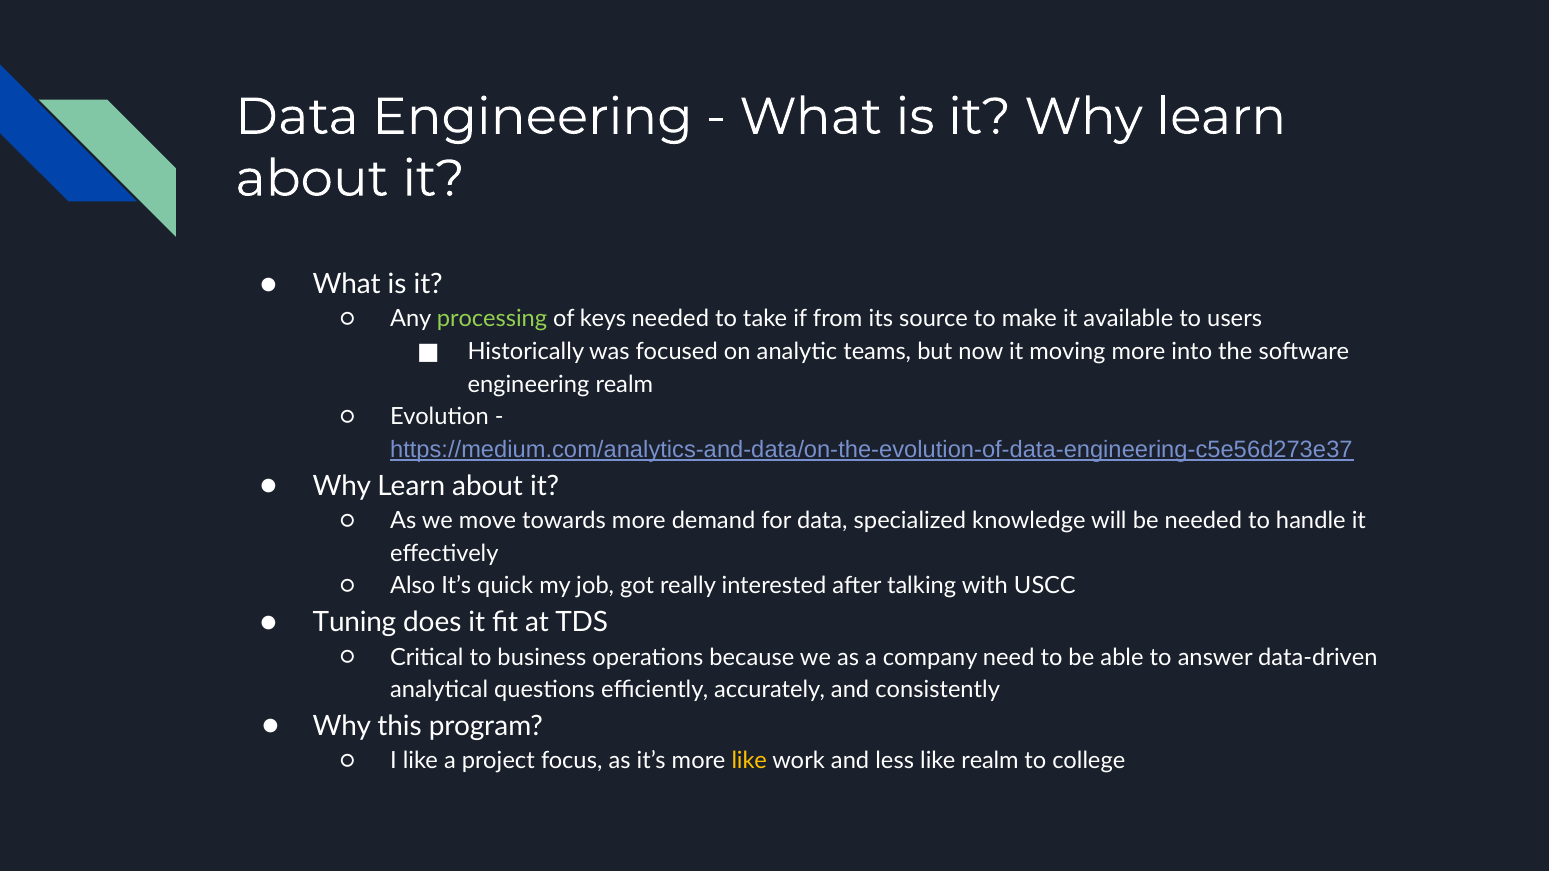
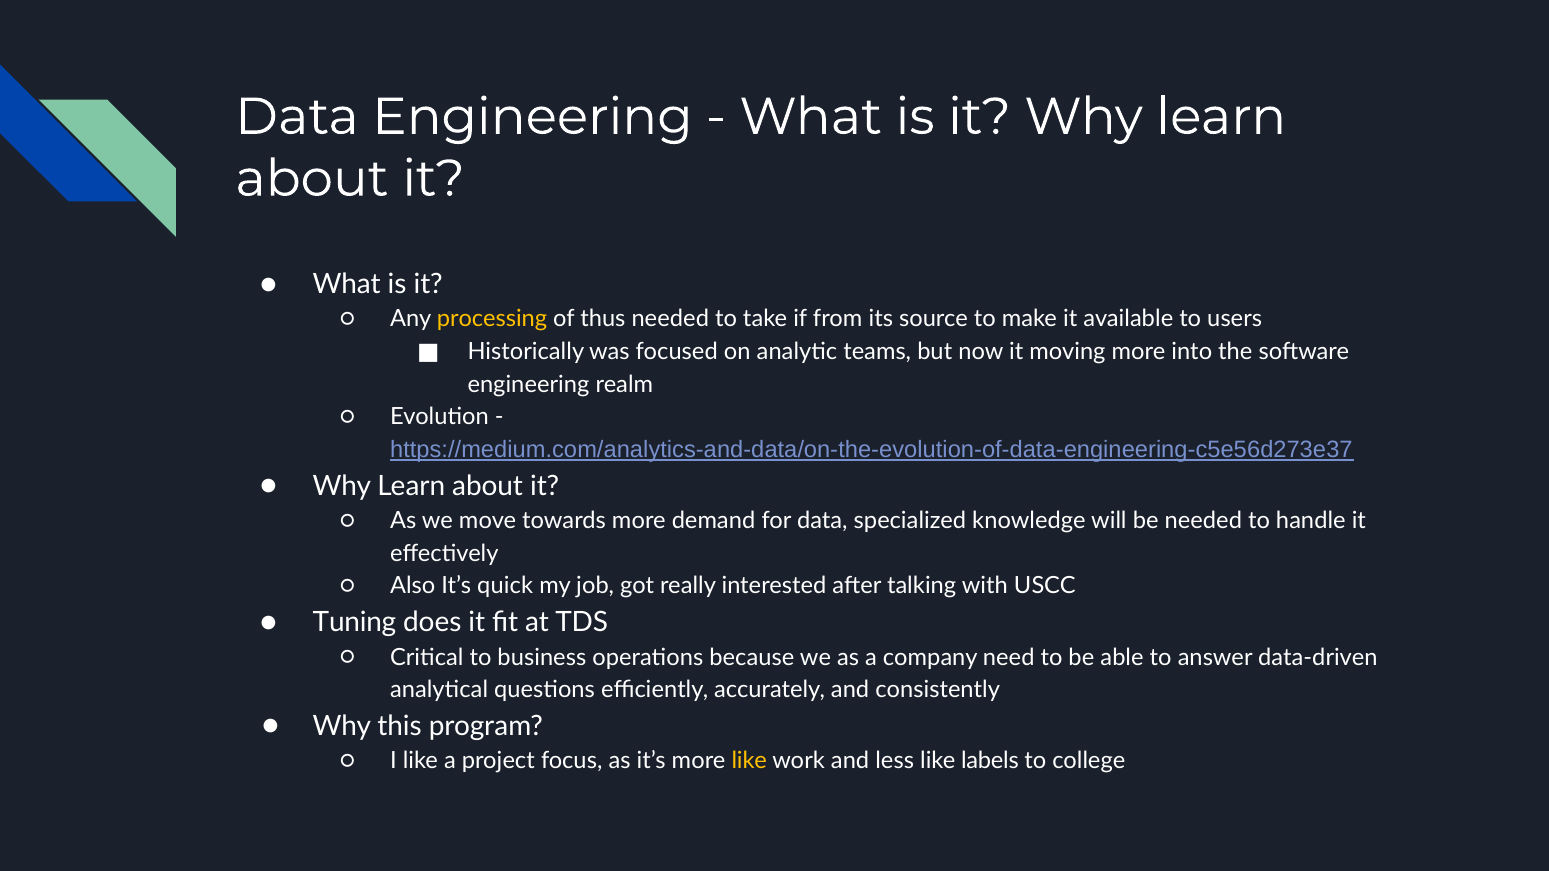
processing colour: light green -> yellow
keys: keys -> thus
like realm: realm -> labels
